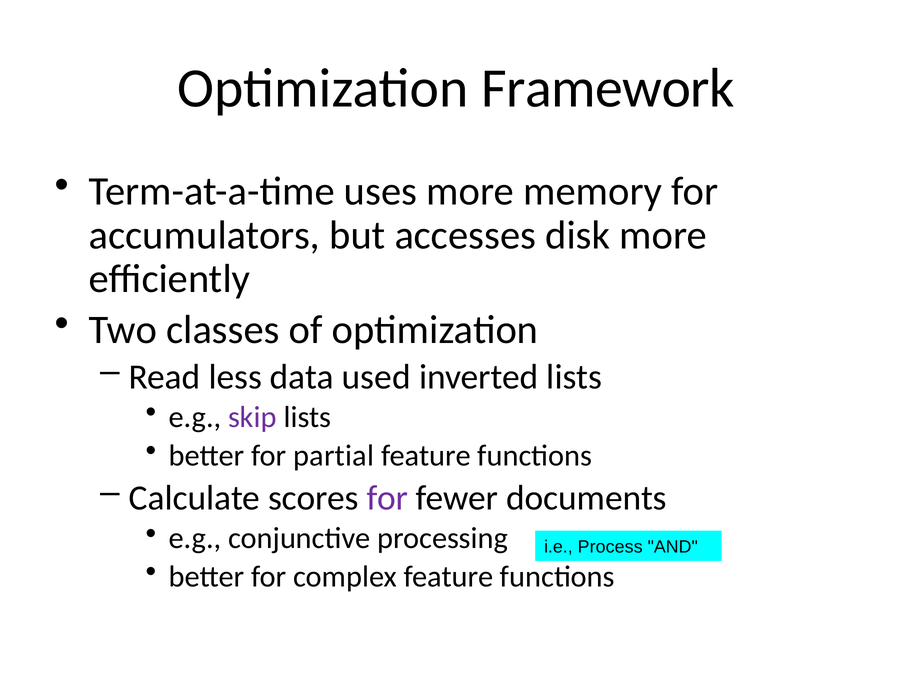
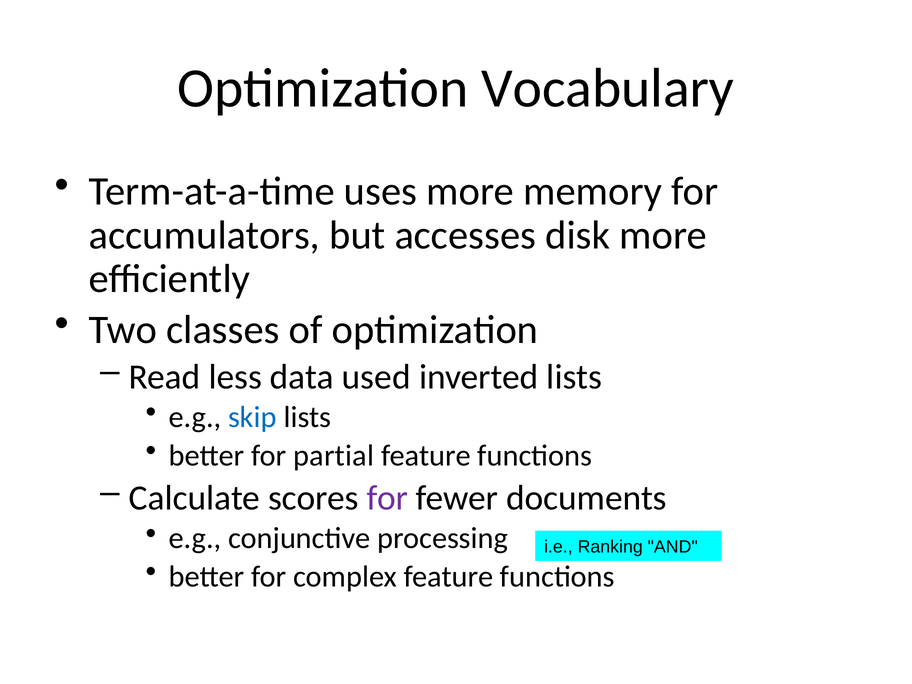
Framework: Framework -> Vocabulary
skip colour: purple -> blue
Process: Process -> Ranking
